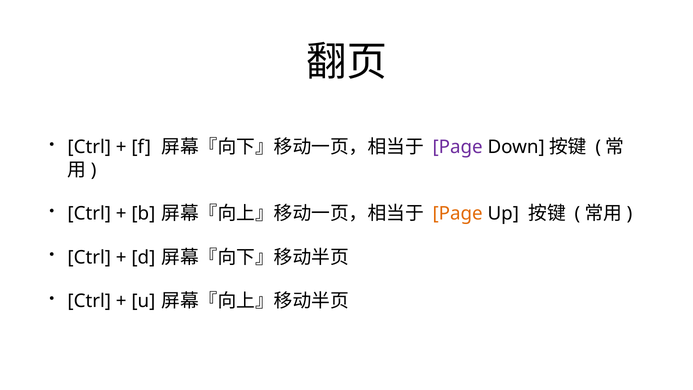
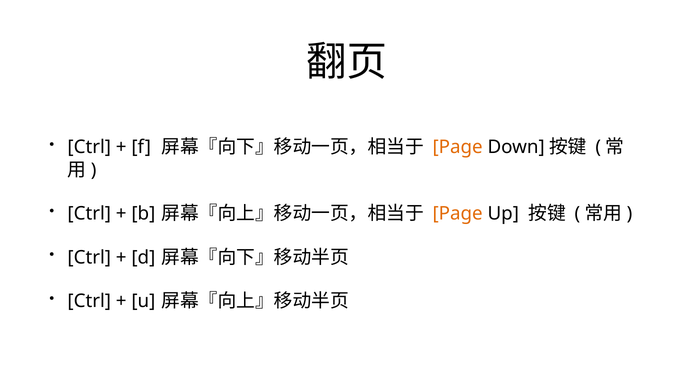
Page at (458, 147) colour: purple -> orange
